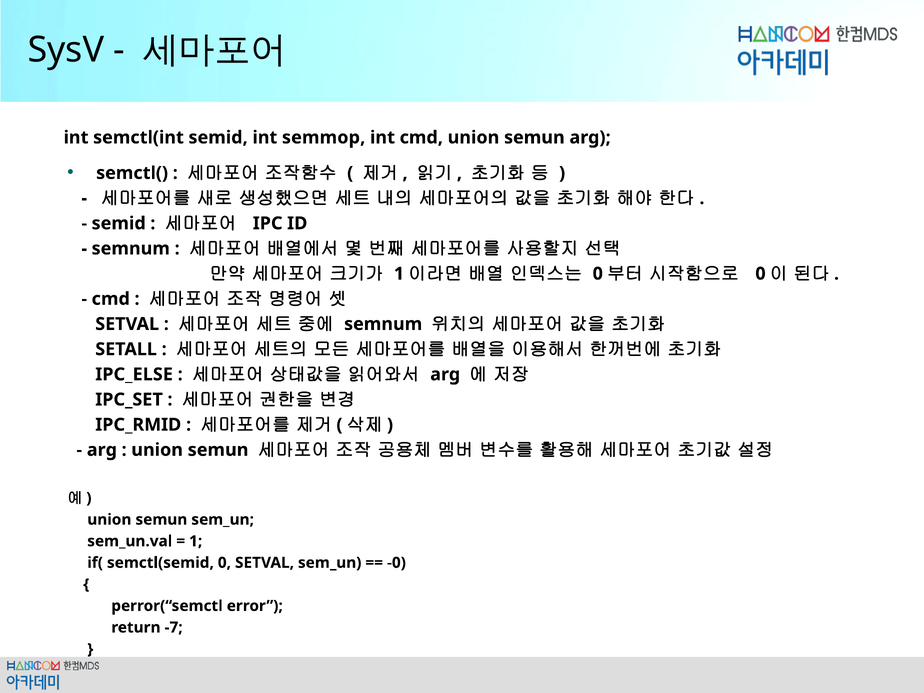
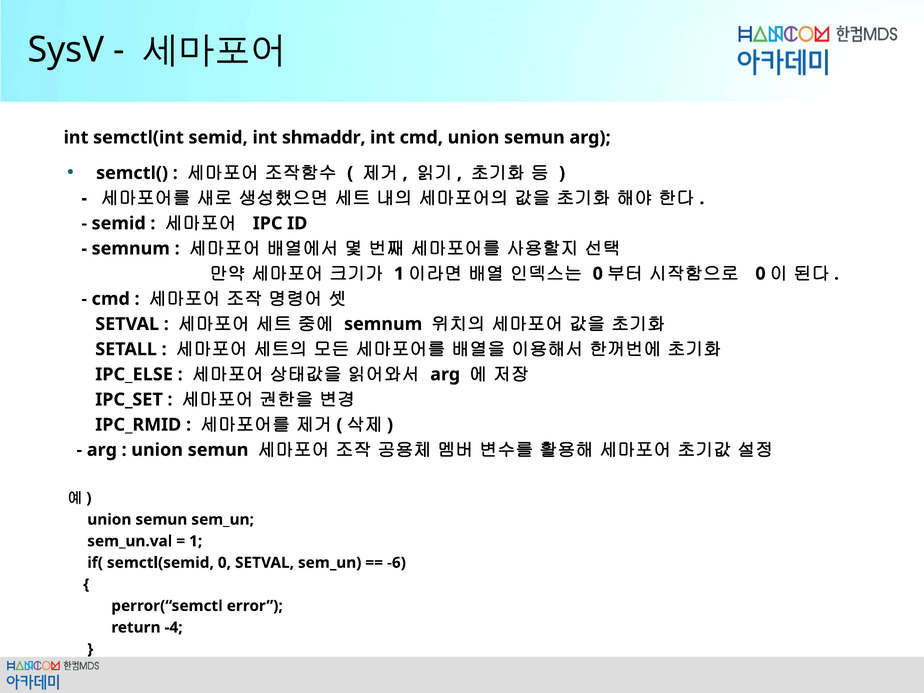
semmop: semmop -> shmaddr
-0: -0 -> -6
-7: -7 -> -4
